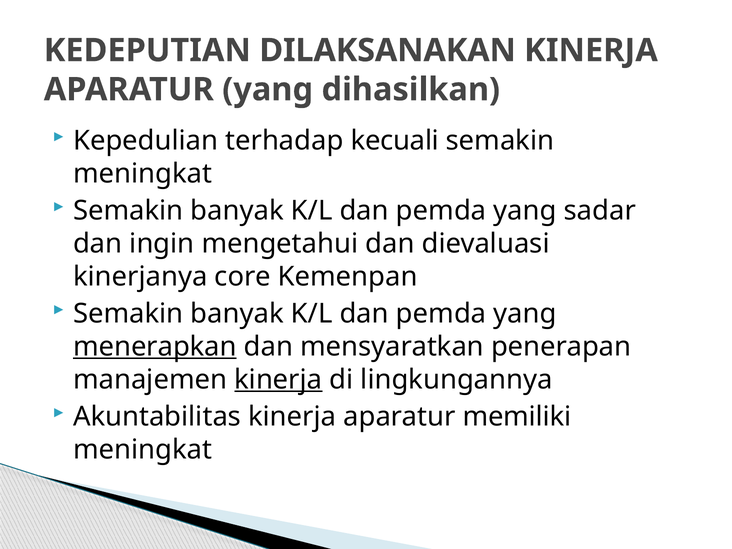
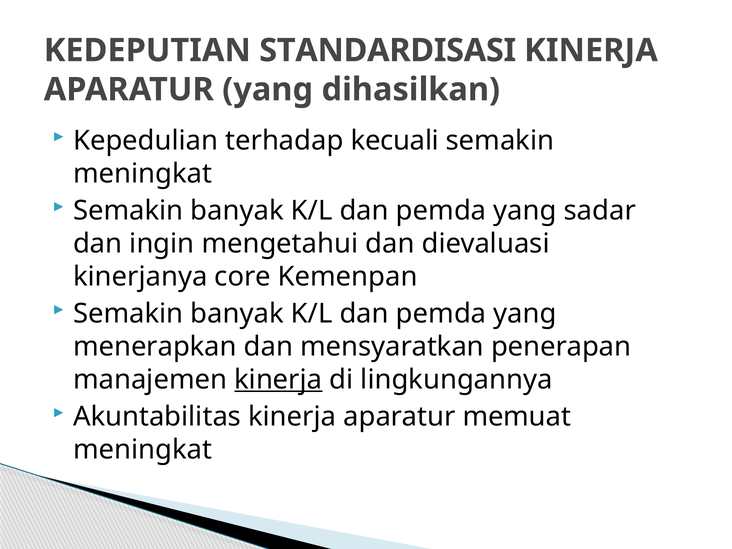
DILAKSANAKAN: DILAKSANAKAN -> STANDARDISASI
menerapkan underline: present -> none
memiliki: memiliki -> memuat
